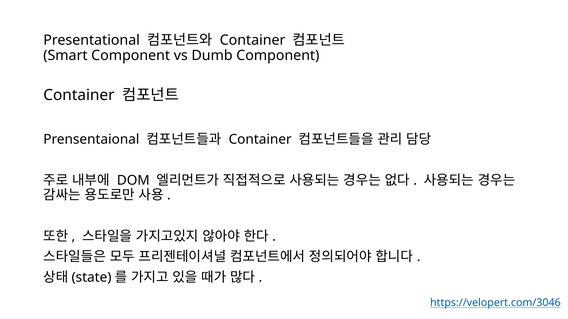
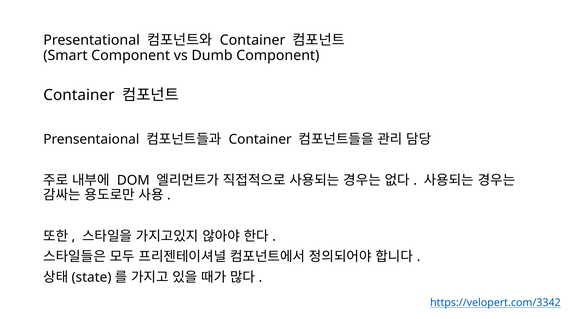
https://velopert.com/3046: https://velopert.com/3046 -> https://velopert.com/3342
